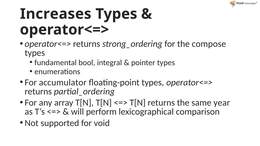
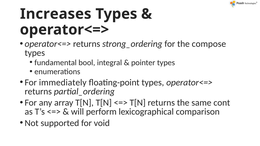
accumulator: accumulator -> immediately
year: year -> cont
